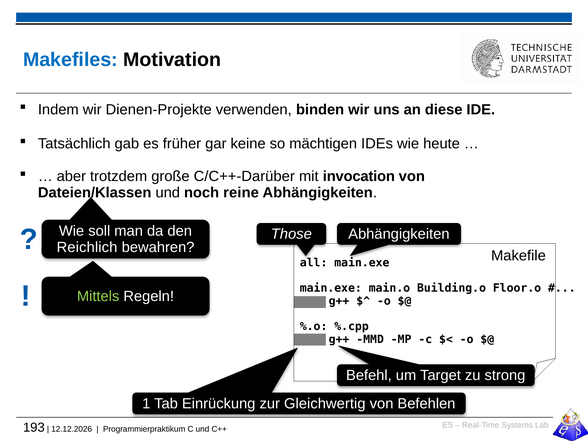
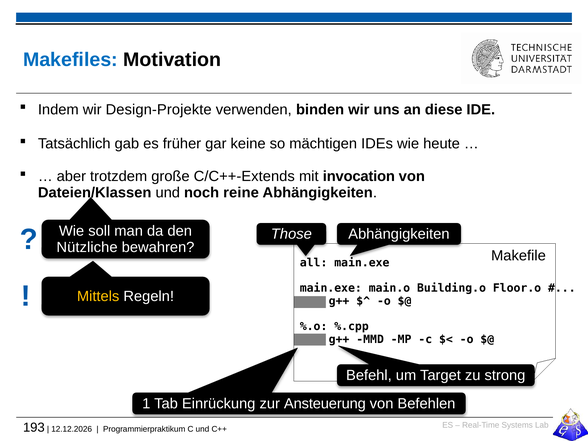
Dienen-Projekte: Dienen-Projekte -> Design-Projekte
C/C++-Darüber: C/C++-Darüber -> C/C++-Extends
Reichlich: Reichlich -> Nützliche
Mittels colour: light green -> yellow
Gleichwertig: Gleichwertig -> Ansteuerung
